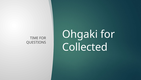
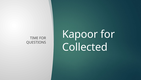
Ohgaki: Ohgaki -> Kapoor
